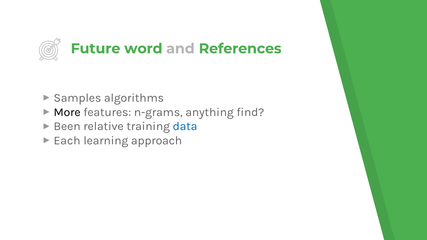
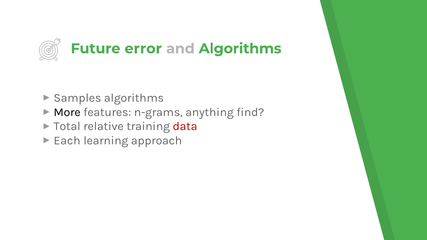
word: word -> error
and References: References -> Algorithms
Been: Been -> Total
data colour: blue -> red
